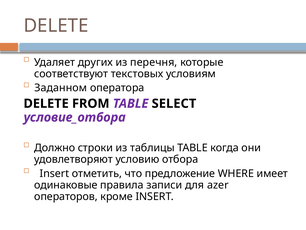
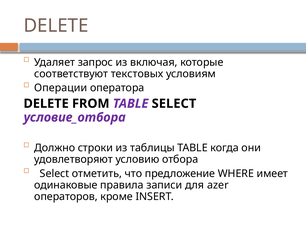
других: других -> запрос
перечня: перечня -> включая
Заданном: Заданном -> Операции
Insert at (54, 173): Insert -> Select
